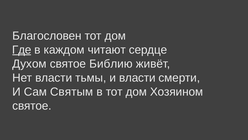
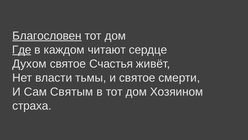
Благословен underline: none -> present
Библию: Библию -> Счастья
и власти: власти -> святое
святое at (32, 105): святое -> страха
